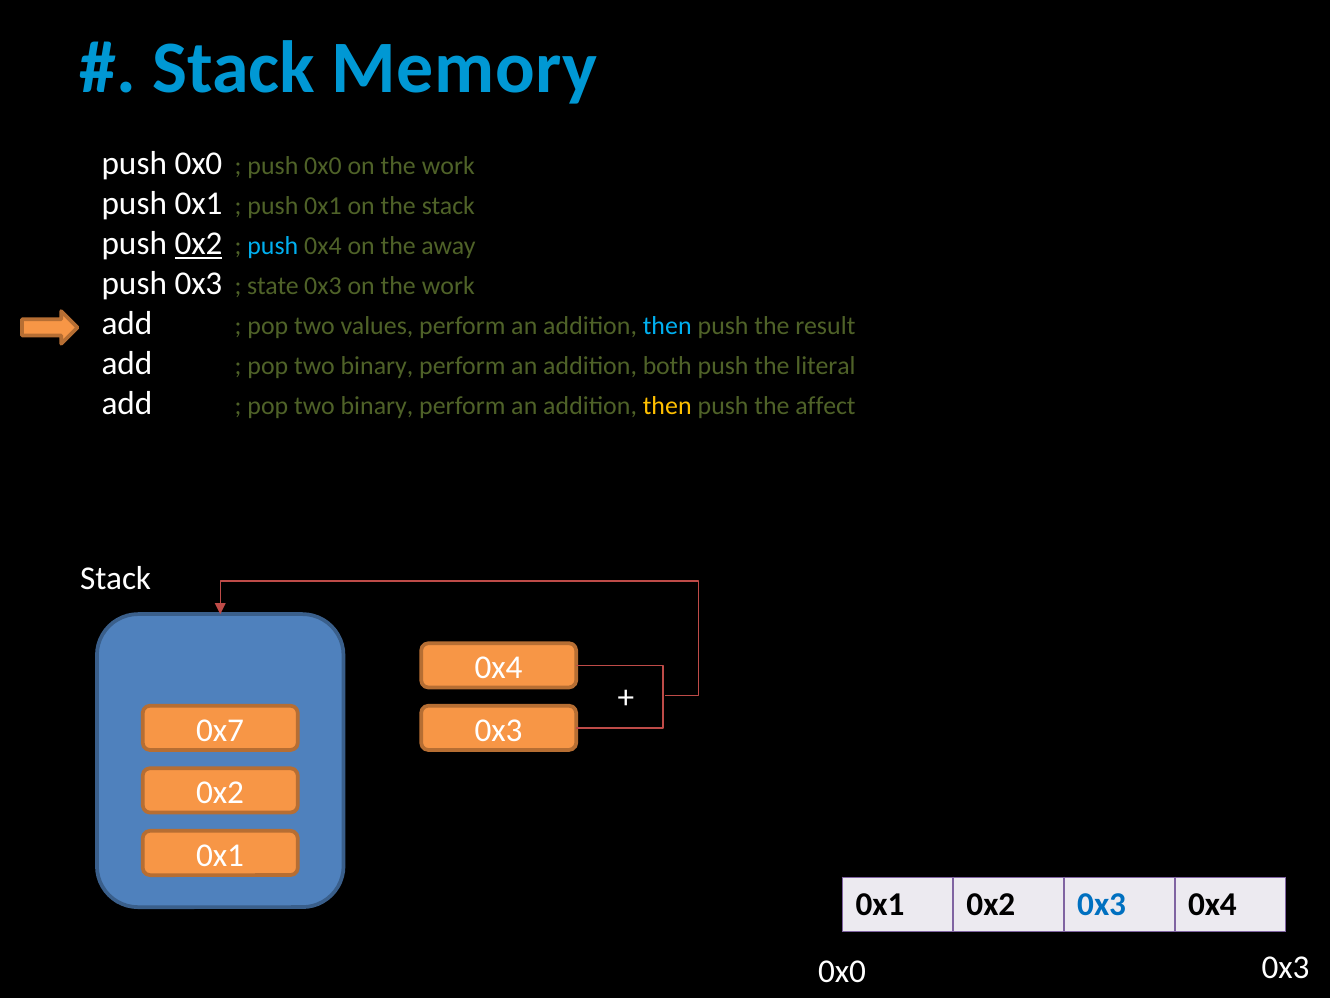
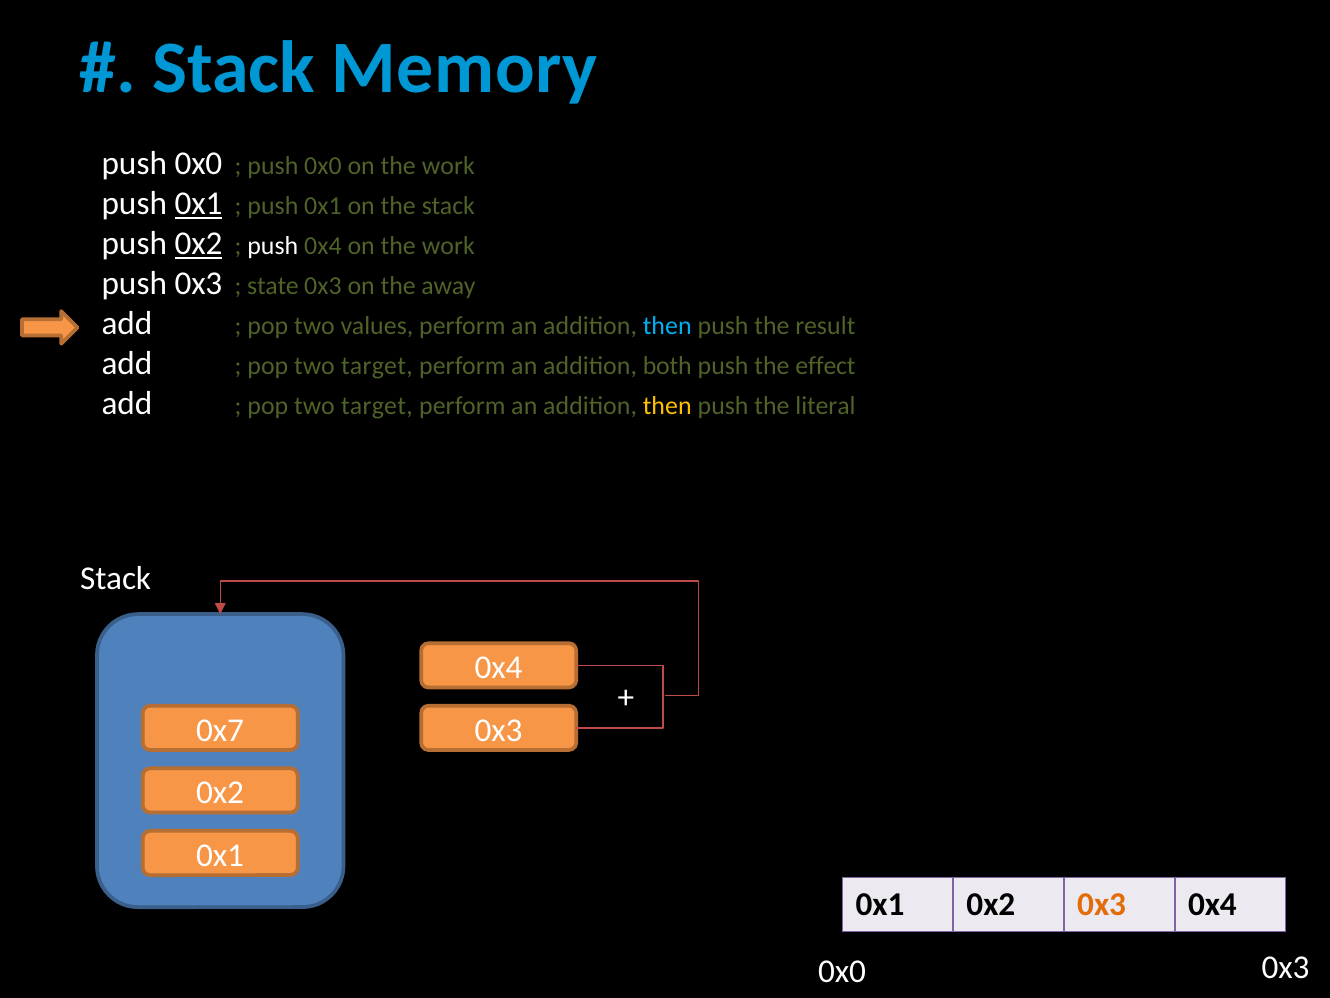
0x1 at (198, 204) underline: none -> present
push at (273, 246) colour: light blue -> white
0x4 on the away: away -> work
0x3 on the work: work -> away
binary at (377, 366): binary -> target
literal: literal -> effect
binary at (377, 406): binary -> target
affect: affect -> literal
0x3 at (1102, 904) colour: blue -> orange
